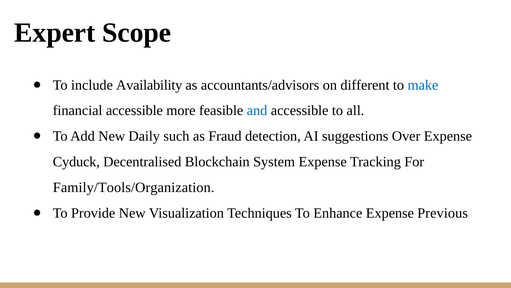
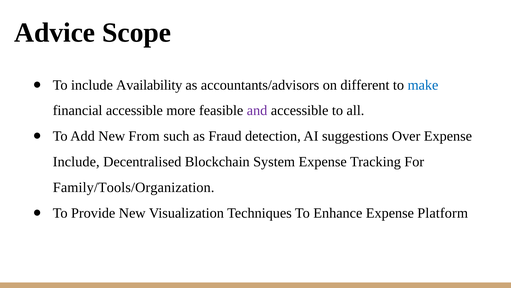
Expert: Expert -> Advice
and colour: blue -> purple
Daily: Daily -> From
Cyduck at (76, 161): Cyduck -> Include
Previous: Previous -> Platform
